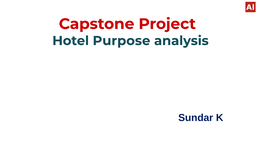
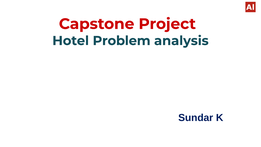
Purpose: Purpose -> Problem
